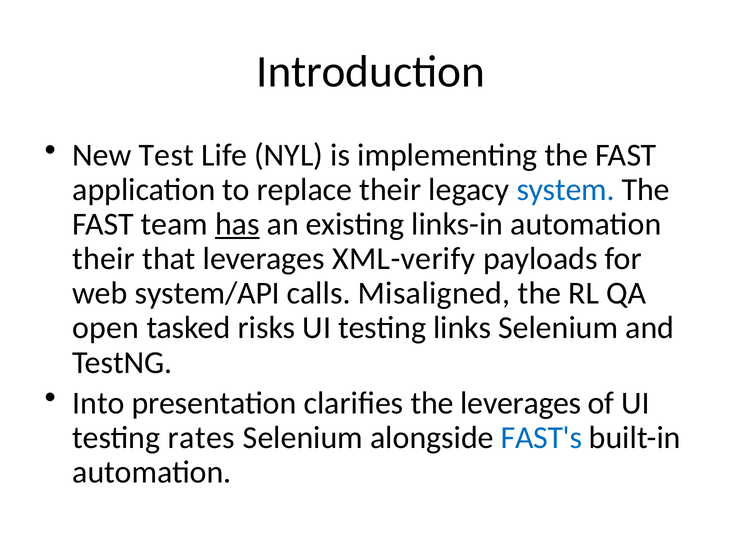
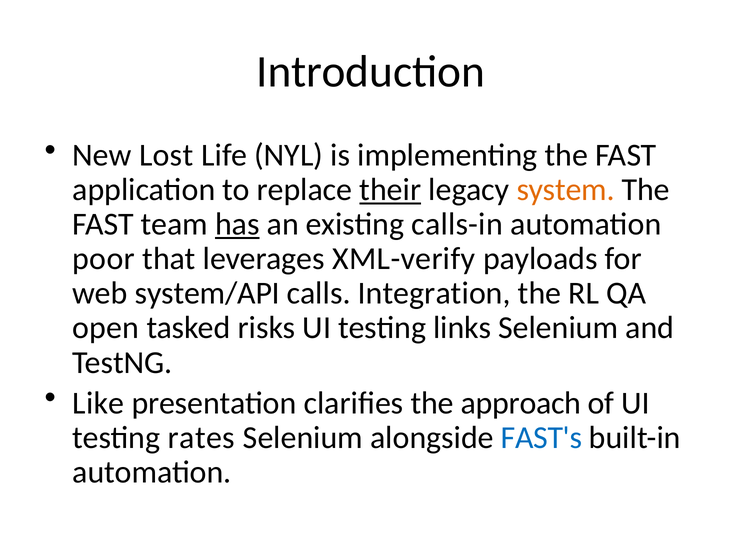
Test: Test -> Lost
their at (390, 190) underline: none -> present
system colour: blue -> orange
links-in: links-in -> calls-in
their at (104, 259): their -> poor
Misaligned: Misaligned -> Integration
Into: Into -> Like
the leverages: leverages -> approach
